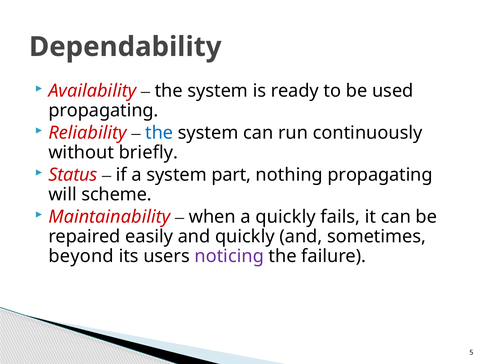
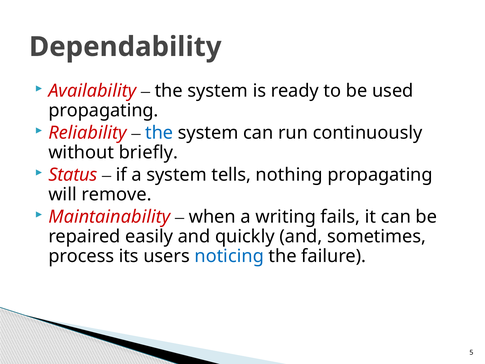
part: part -> tells
scheme: scheme -> remove
a quickly: quickly -> writing
beyond: beyond -> process
noticing colour: purple -> blue
